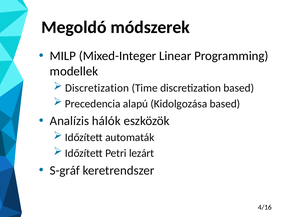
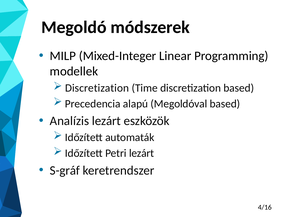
Kidolgozása: Kidolgozása -> Megoldóval
Analízis hálók: hálók -> lezárt
